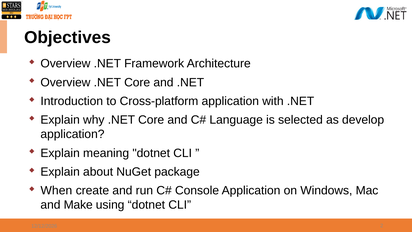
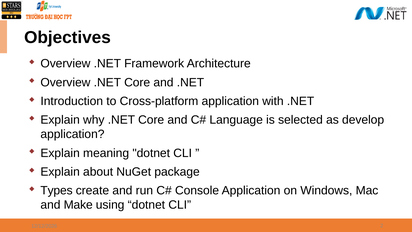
When: When -> Types
